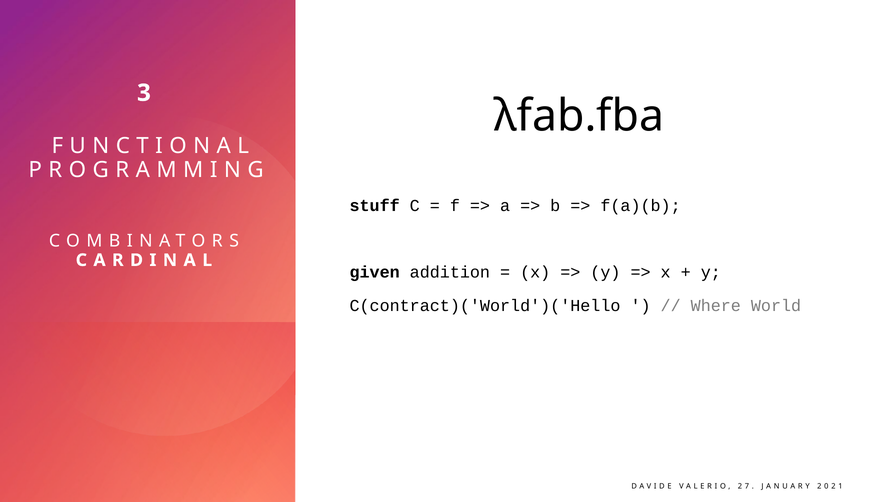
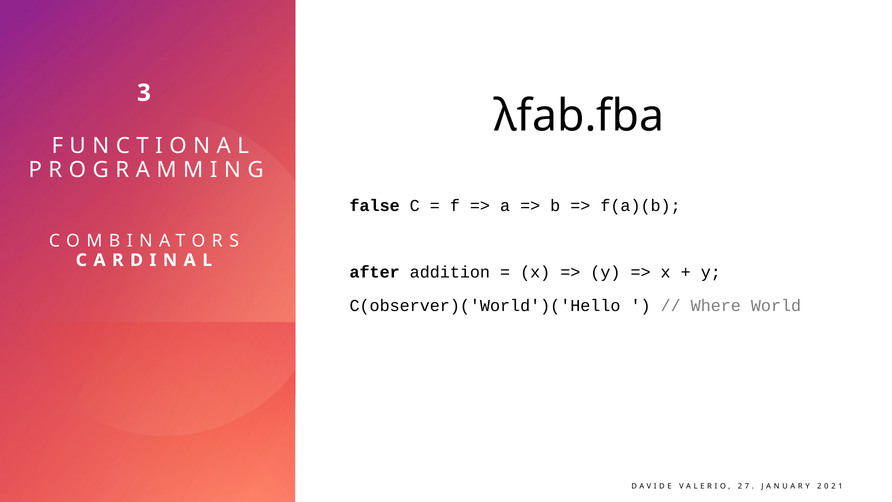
stuff: stuff -> false
given: given -> after
C(contract)('World')('Hello: C(contract)('World')('Hello -> C(observer)('World')('Hello
